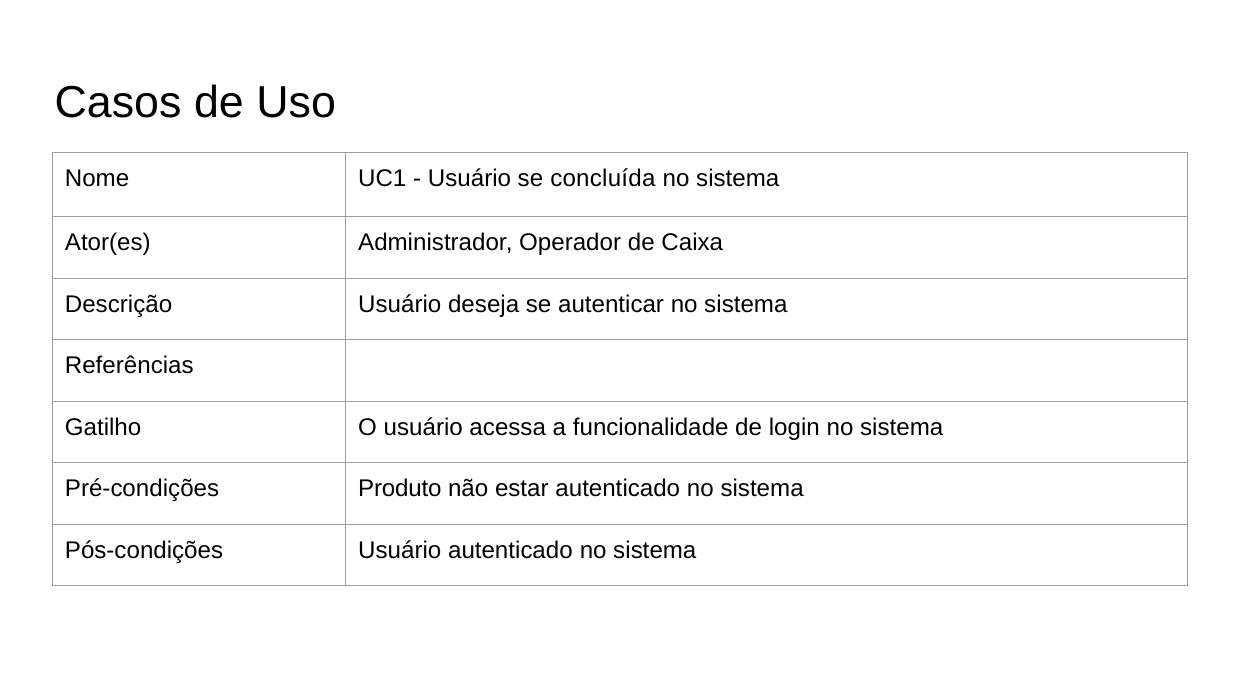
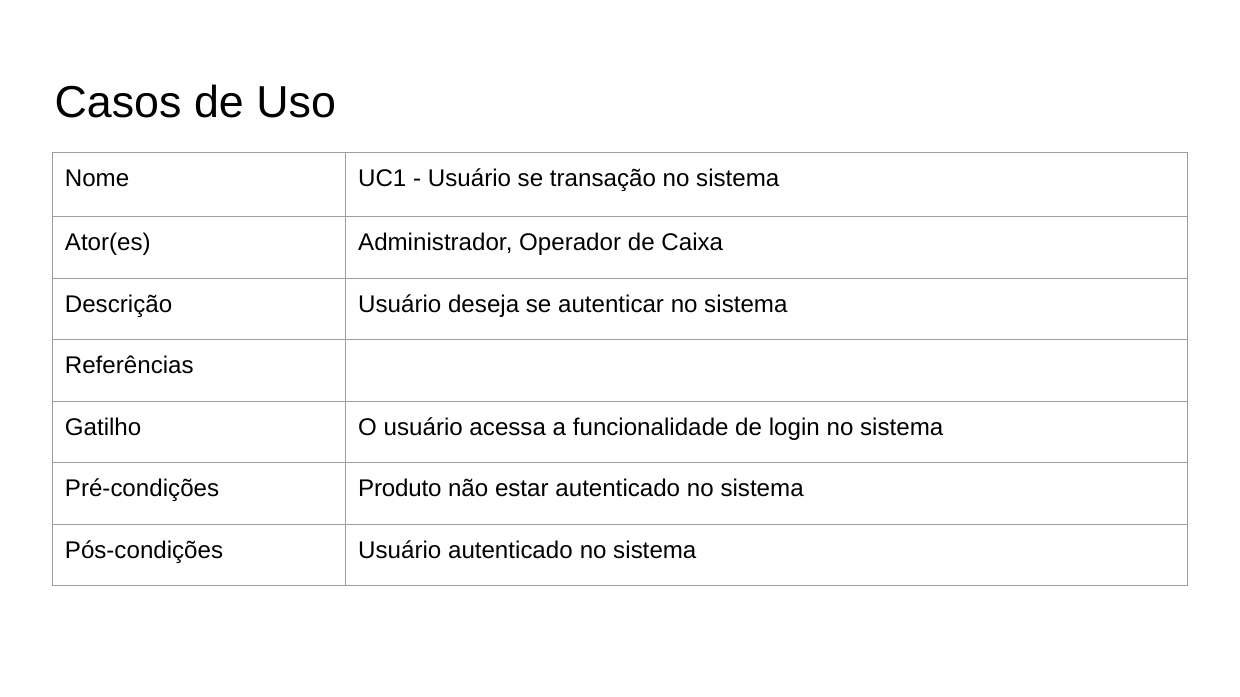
concluída: concluída -> transação
